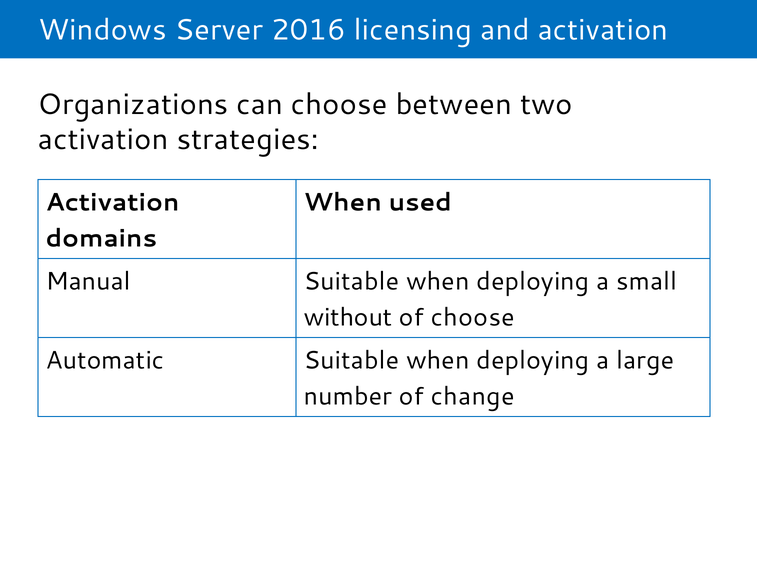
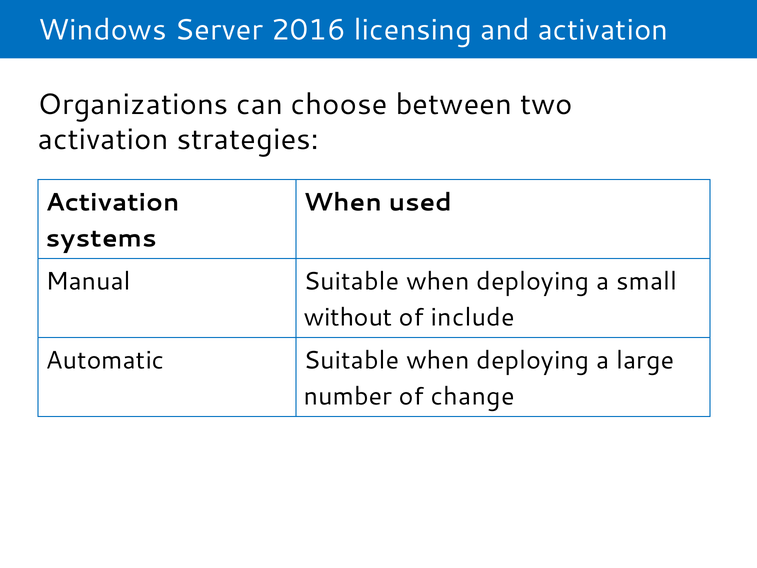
domains: domains -> systems
of choose: choose -> include
